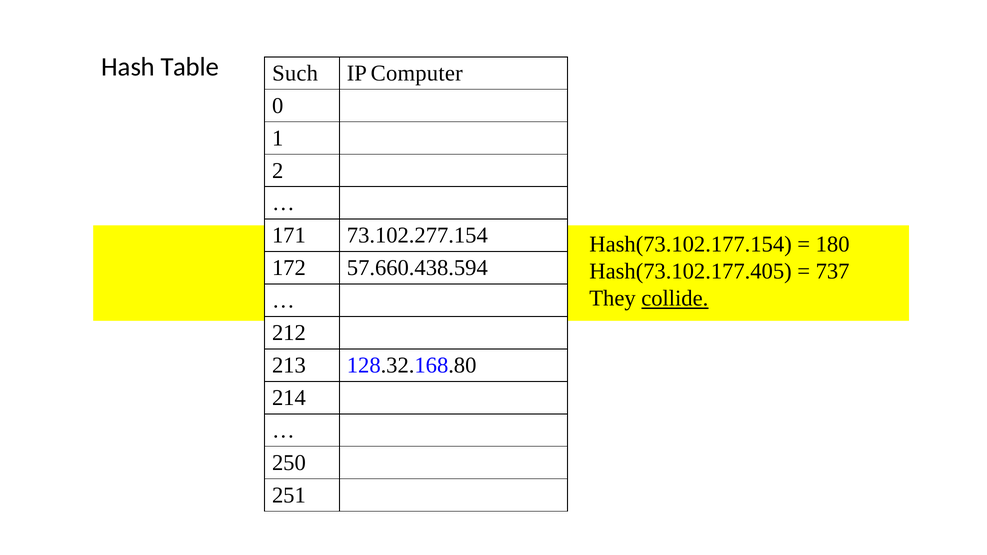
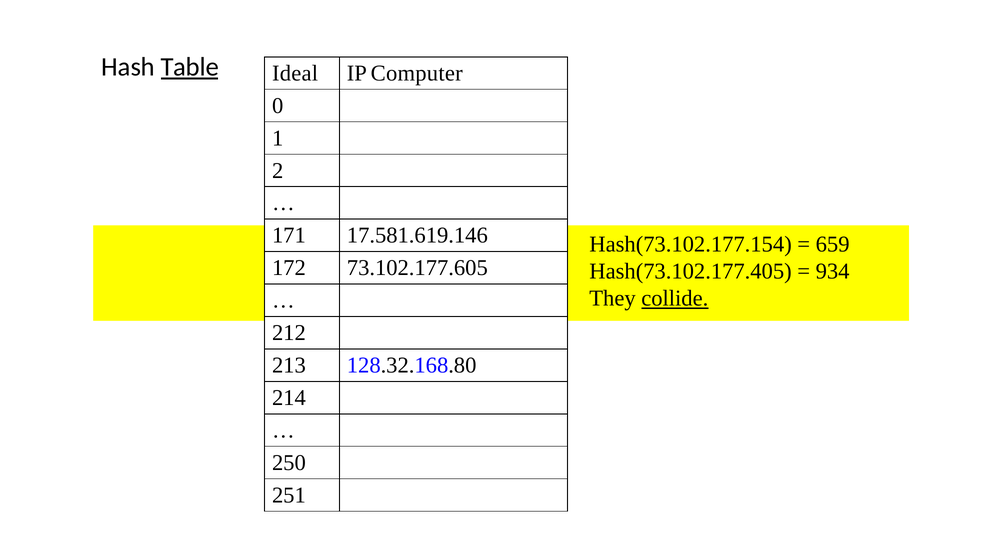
Table underline: none -> present
Such: Such -> Ideal
73.102.277.154: 73.102.277.154 -> 17.581.619.146
180: 180 -> 659
57.660.438.594: 57.660.438.594 -> 73.102.177.605
737: 737 -> 934
